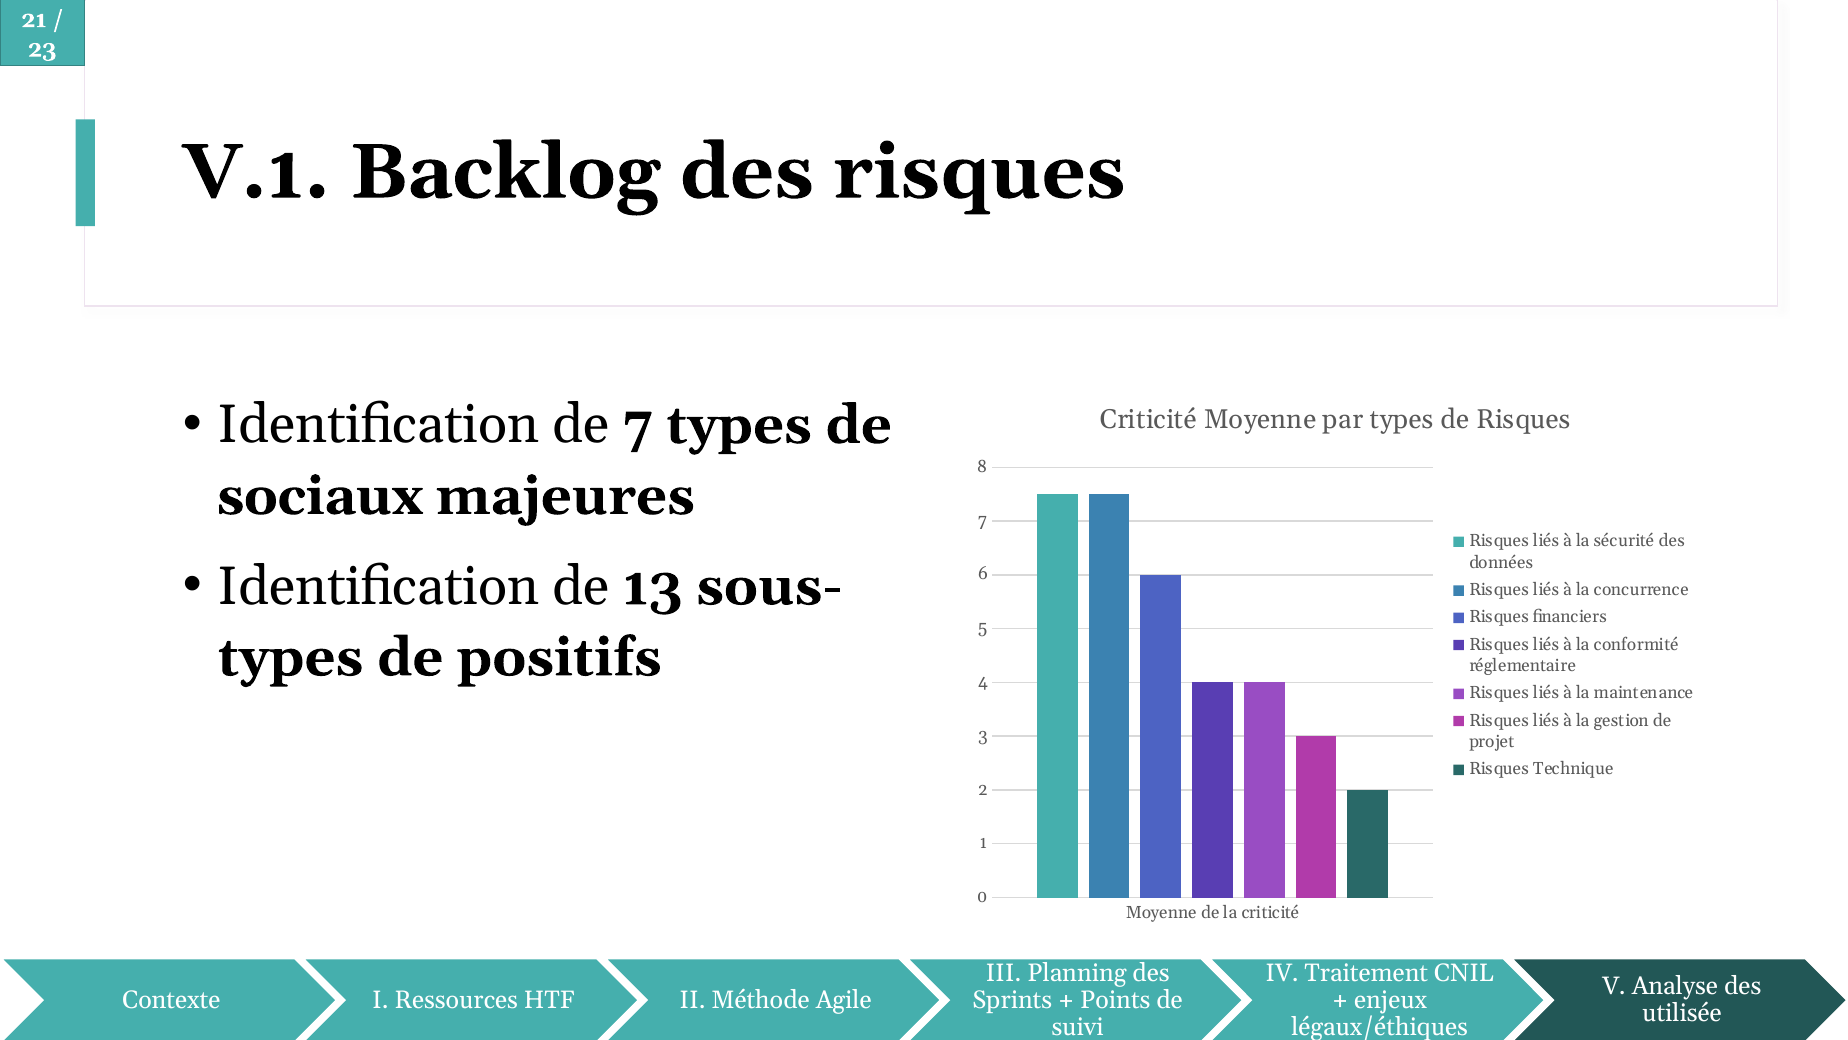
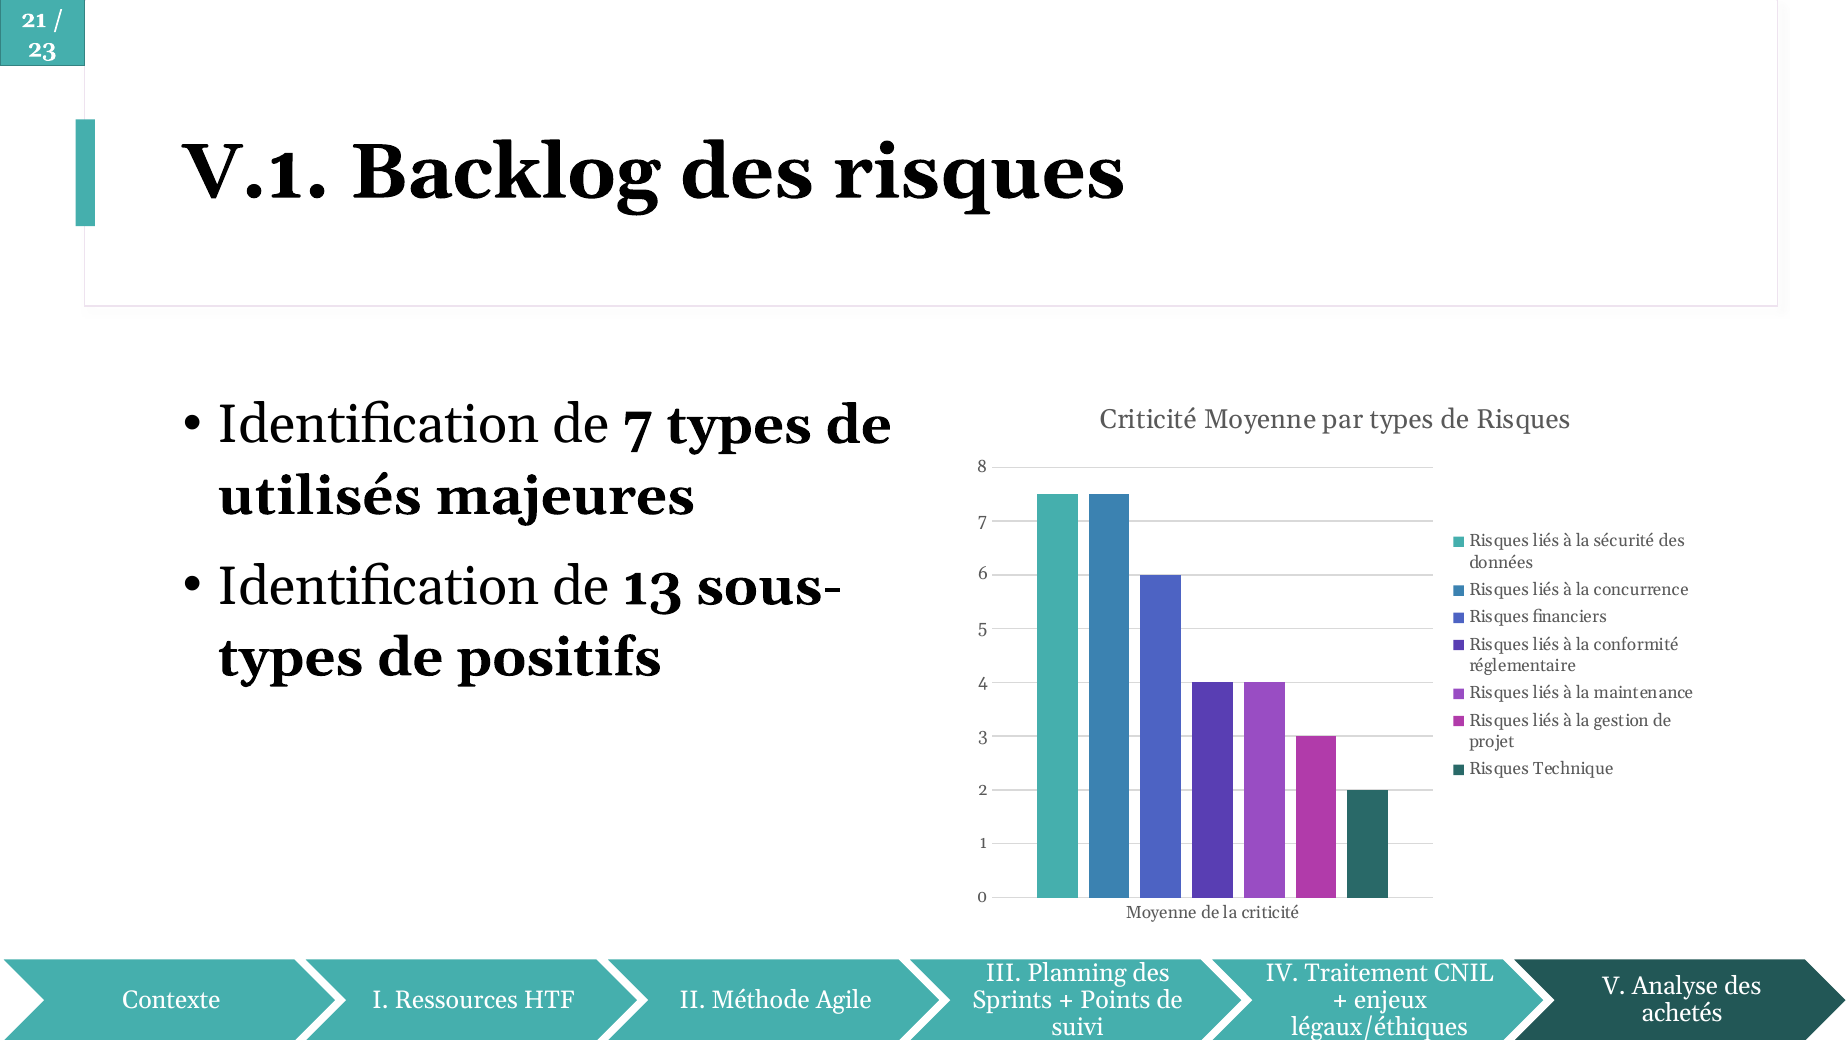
sociaux: sociaux -> utilisés
utilisée: utilisée -> achetés
